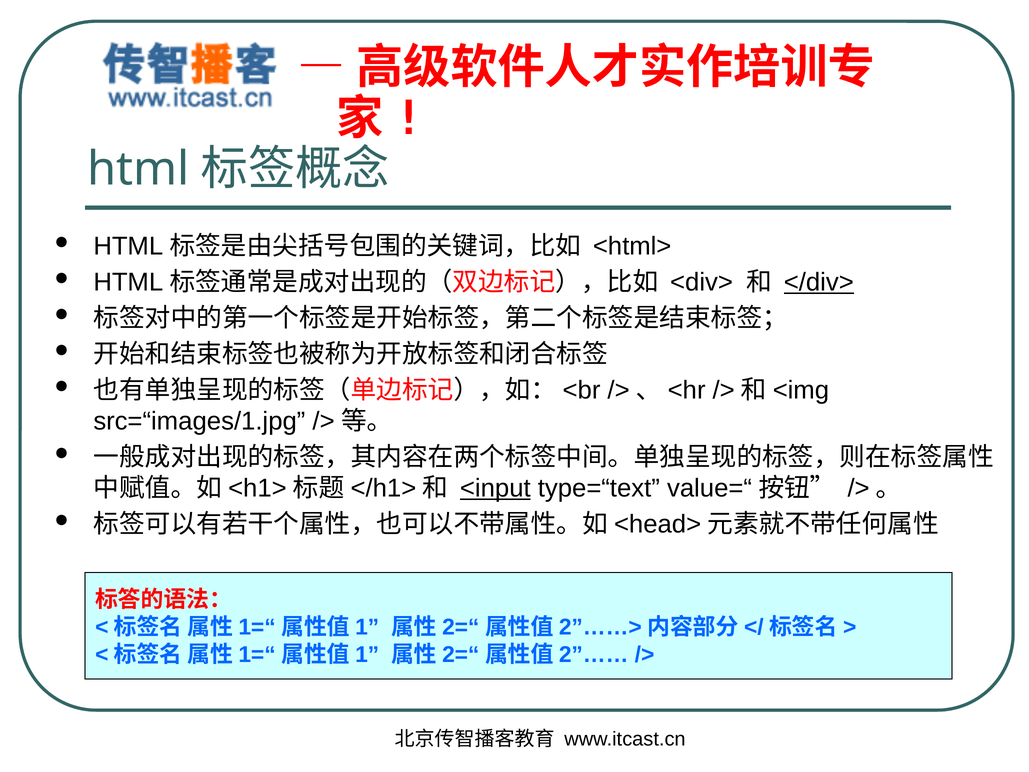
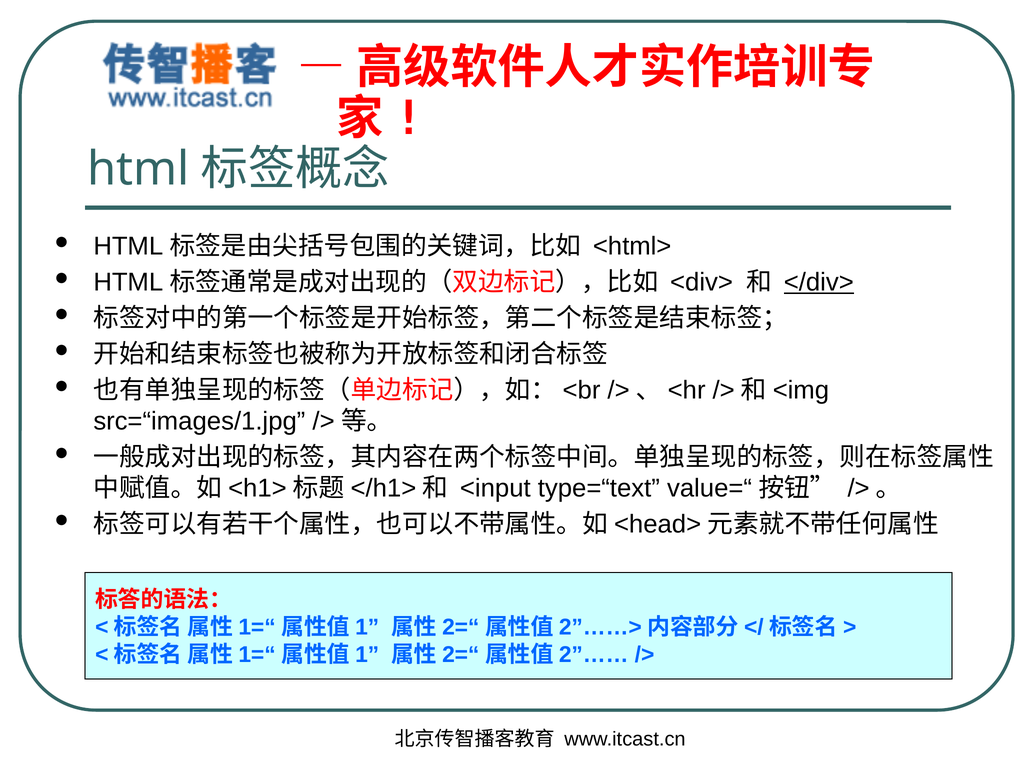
<input underline: present -> none
